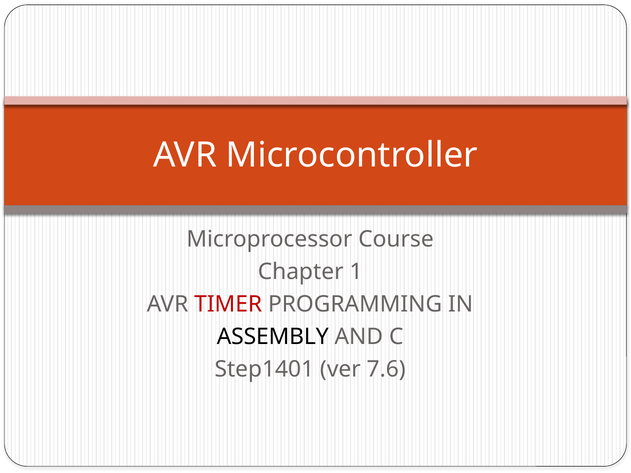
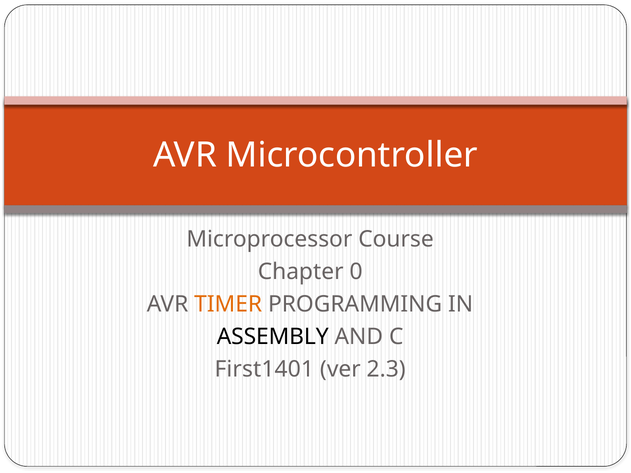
1: 1 -> 0
TIMER colour: red -> orange
Step1401: Step1401 -> First1401
7.6: 7.6 -> 2.3
